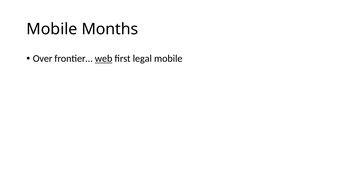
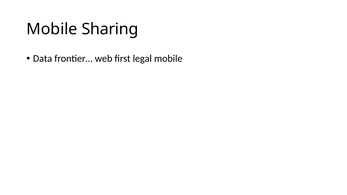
Months: Months -> Sharing
Over: Over -> Data
web underline: present -> none
